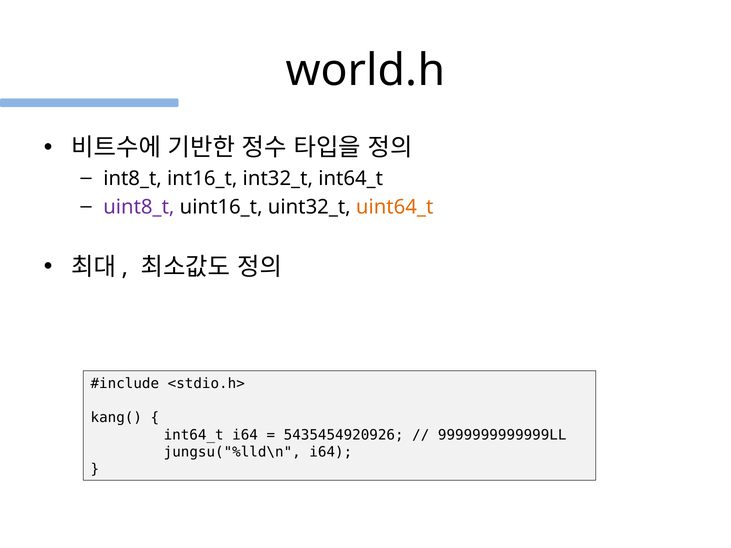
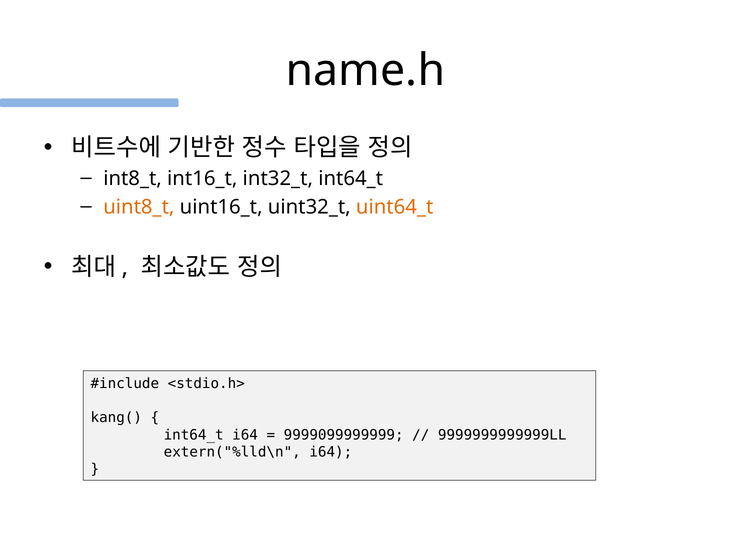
world.h: world.h -> name.h
uint8_t colour: purple -> orange
5435454920926: 5435454920926 -> 9999099999999
jungsu("%lld\n: jungsu("%lld\n -> extern("%lld\n
